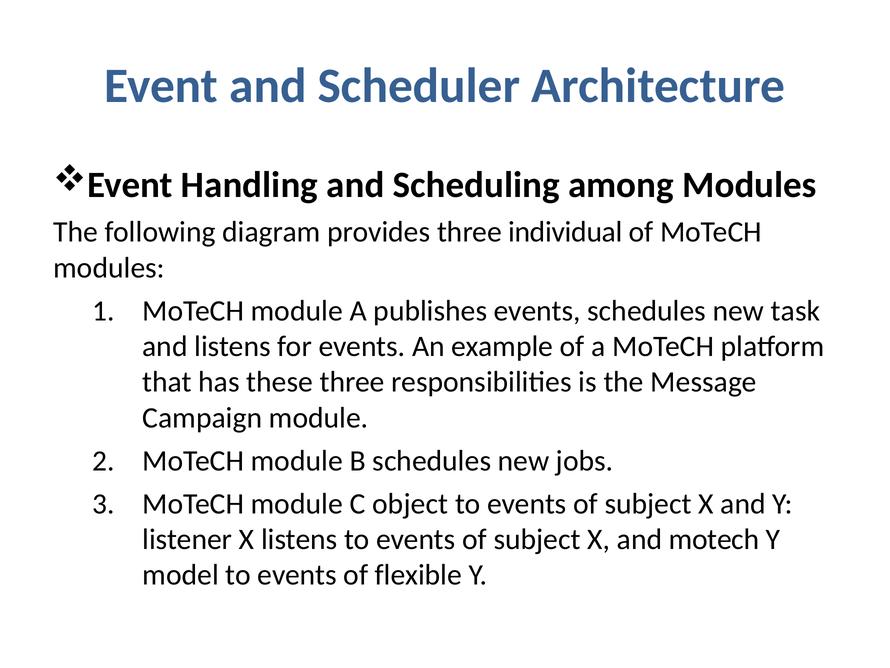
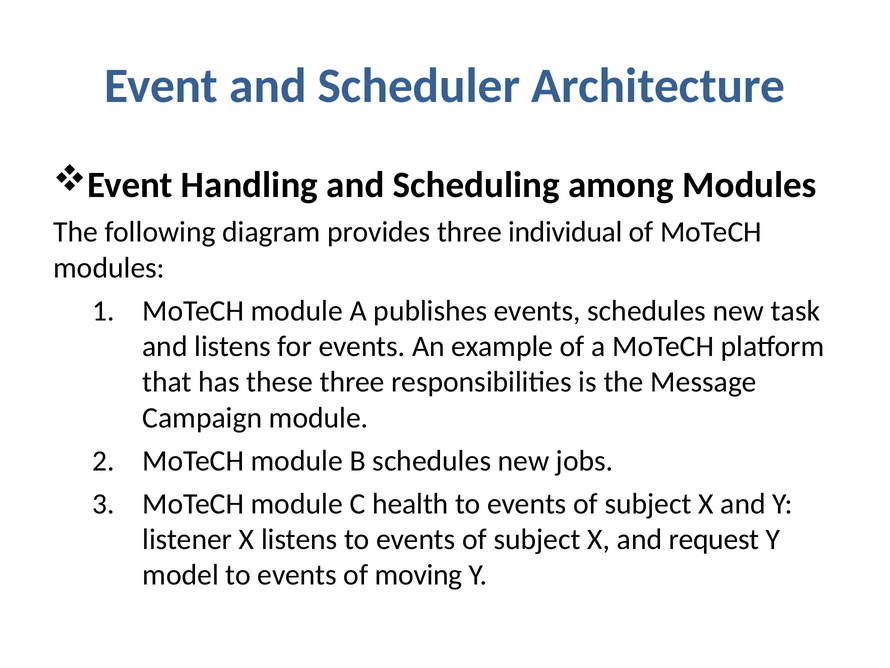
object: object -> health
and motech: motech -> request
flexible: flexible -> moving
